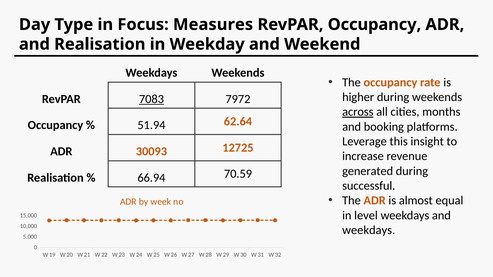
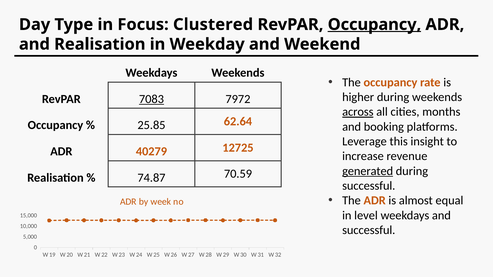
Measures: Measures -> Clustered
Occupancy at (374, 25) underline: none -> present
51.94: 51.94 -> 25.85
30093: 30093 -> 40279
generated underline: none -> present
66.94: 66.94 -> 74.87
weekdays at (369, 230): weekdays -> successful
